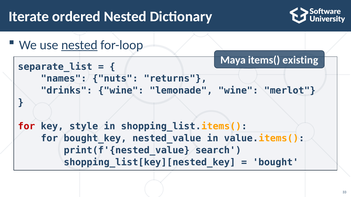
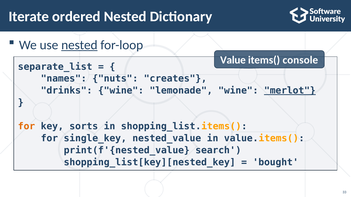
Maya: Maya -> Value
existing: existing -> console
returns: returns -> creates
merlot underline: none -> present
for at (27, 127) colour: red -> orange
style: style -> sorts
bought_key: bought_key -> single_key
